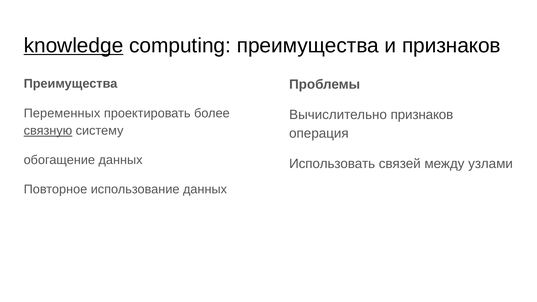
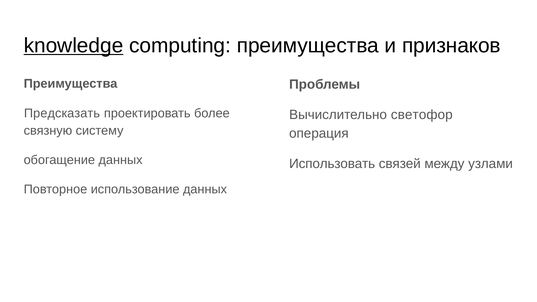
Переменных: Переменных -> Предсказать
Вычислительно признаков: признаков -> светофор
связную underline: present -> none
